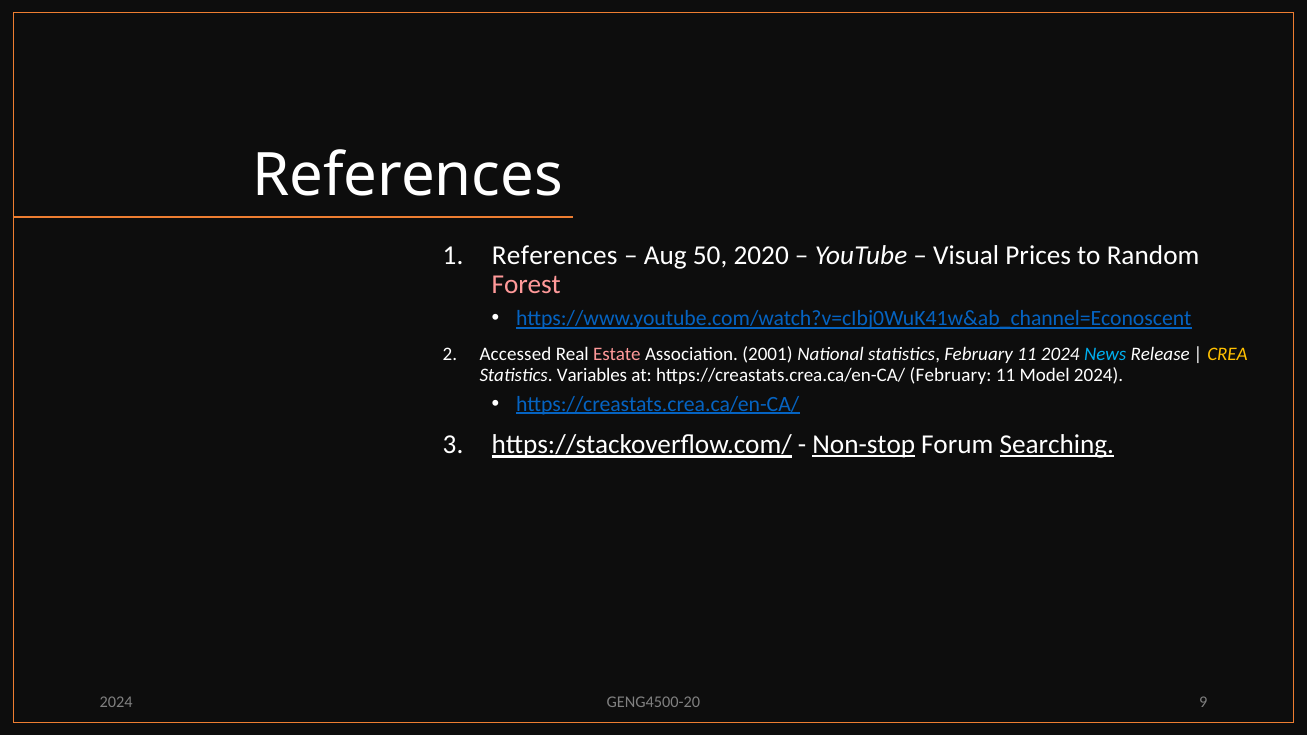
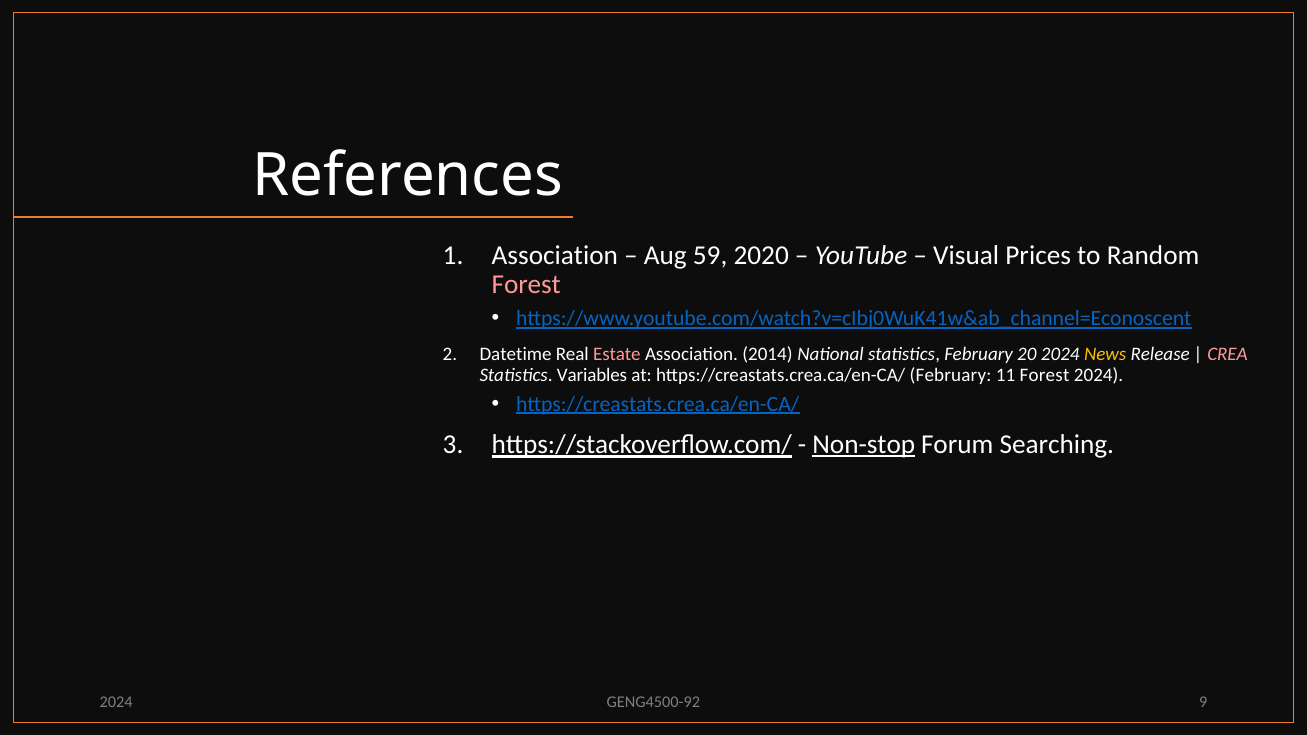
References at (555, 255): References -> Association
50: 50 -> 59
Accessed: Accessed -> Datetime
2001: 2001 -> 2014
statistics February 11: 11 -> 20
News colour: light blue -> yellow
CREA colour: yellow -> pink
11 Model: Model -> Forest
Searching underline: present -> none
GENG4500-20: GENG4500-20 -> GENG4500-92
